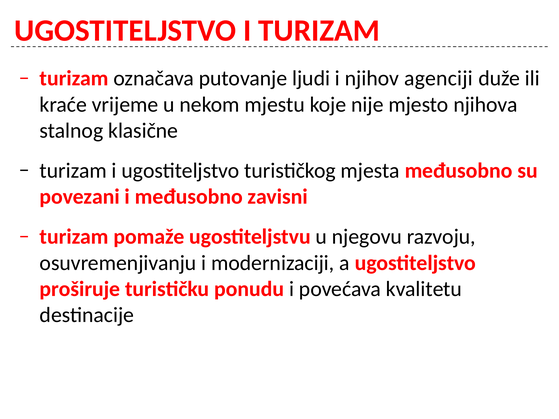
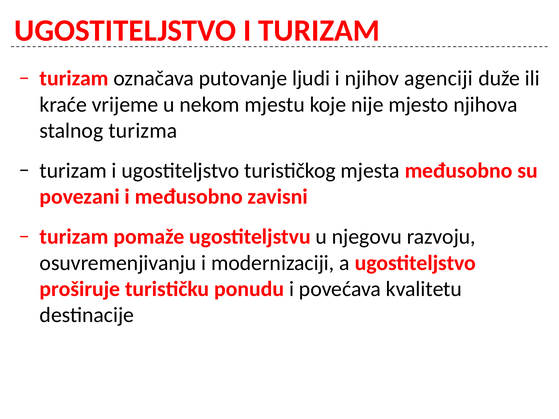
klasične: klasične -> turizma
